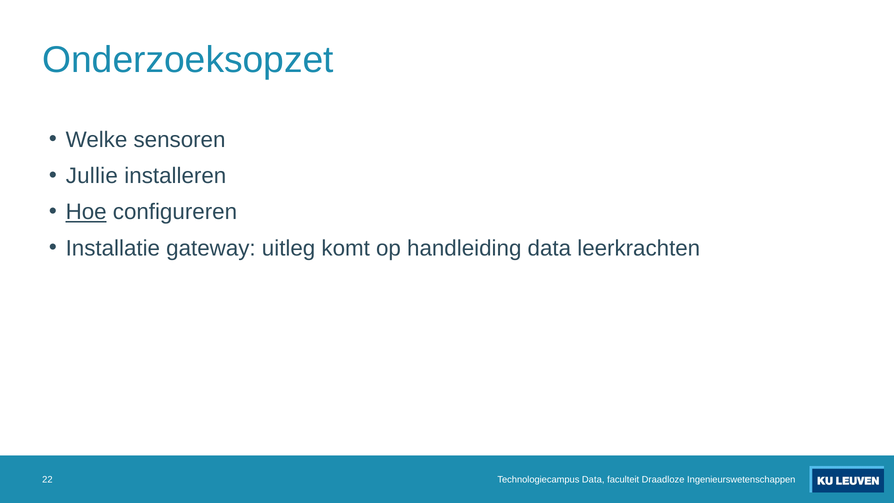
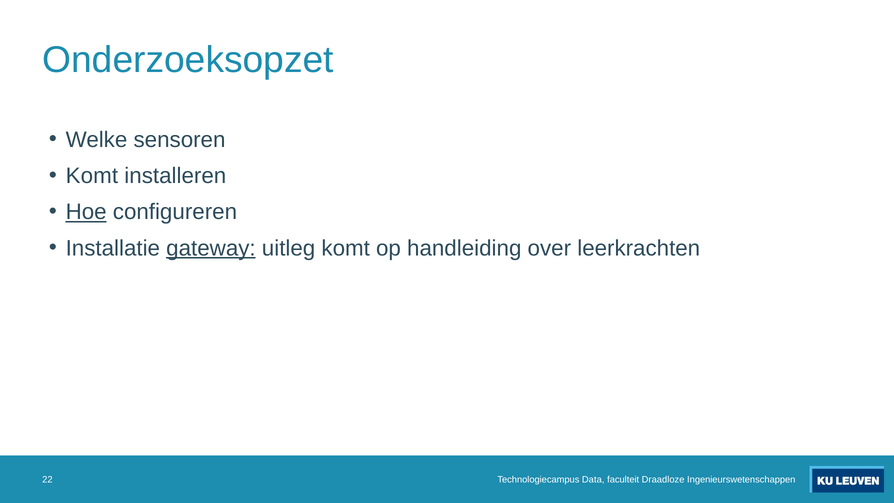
Jullie at (92, 176): Jullie -> Komt
gateway underline: none -> present
handleiding data: data -> over
